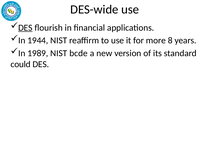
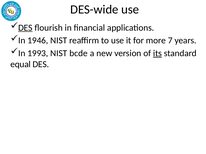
1944: 1944 -> 1946
8: 8 -> 7
1989: 1989 -> 1993
its underline: none -> present
could: could -> equal
